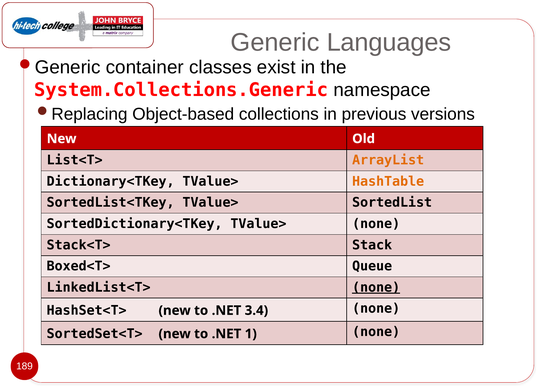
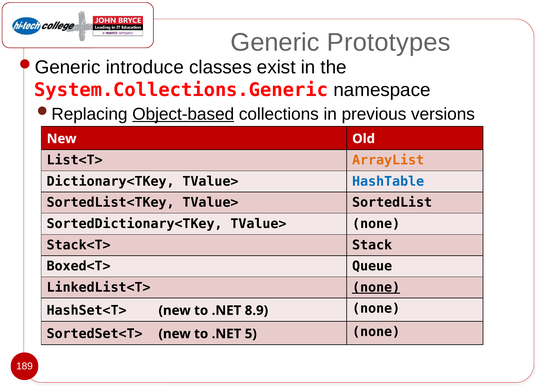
Languages: Languages -> Prototypes
container: container -> introduce
Object-based underline: none -> present
HashTable colour: orange -> blue
3.4: 3.4 -> 8.9
1: 1 -> 5
